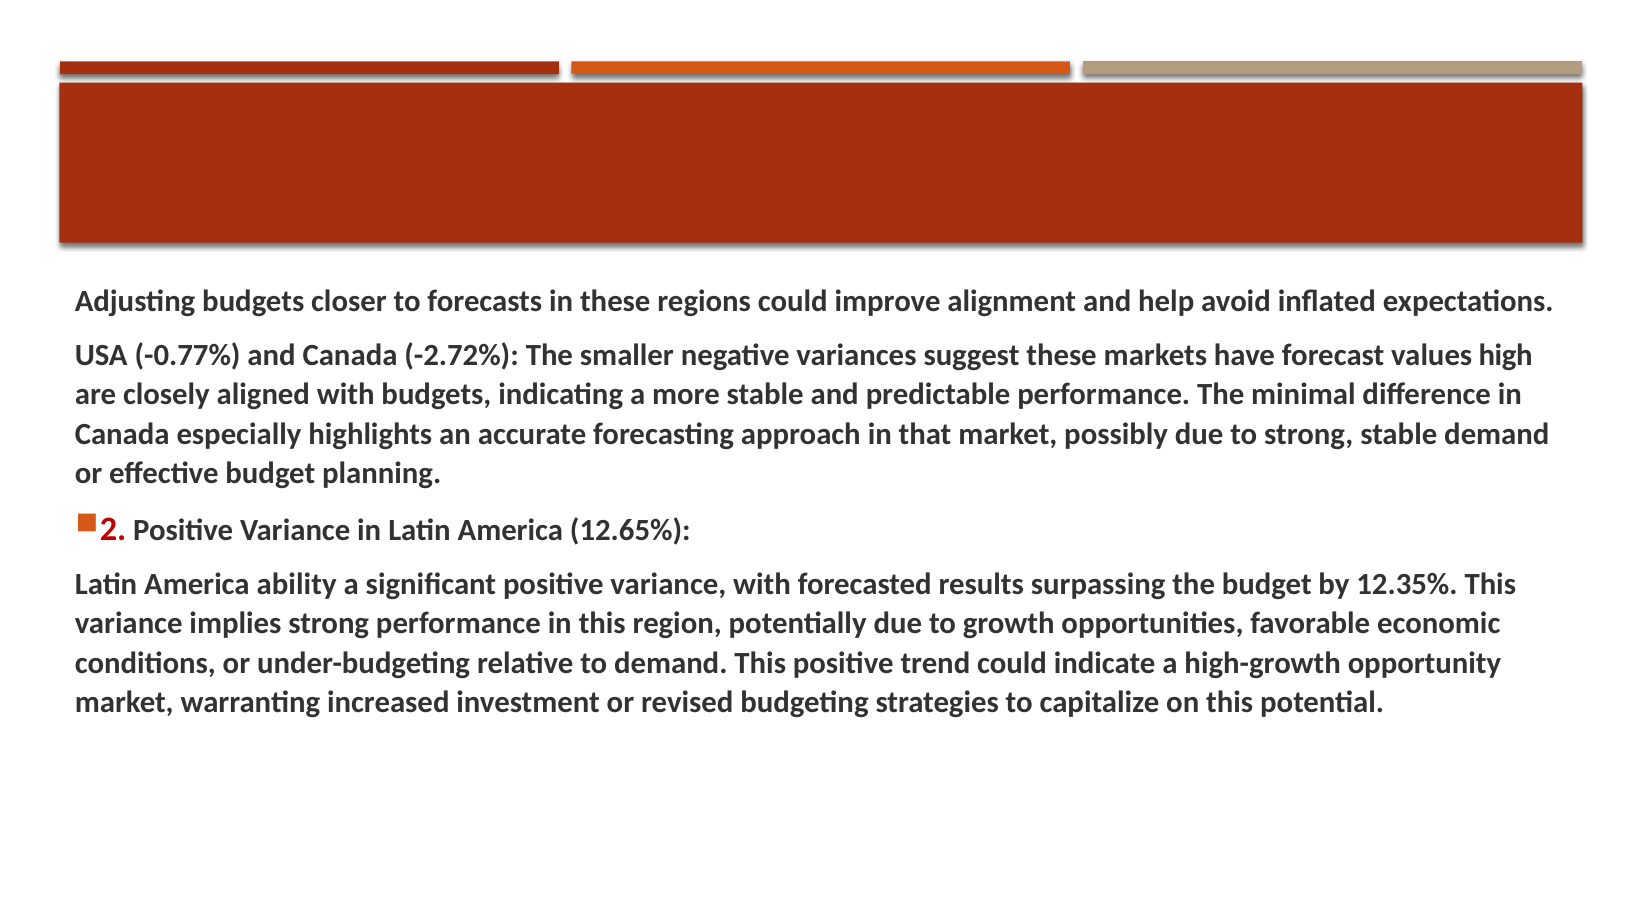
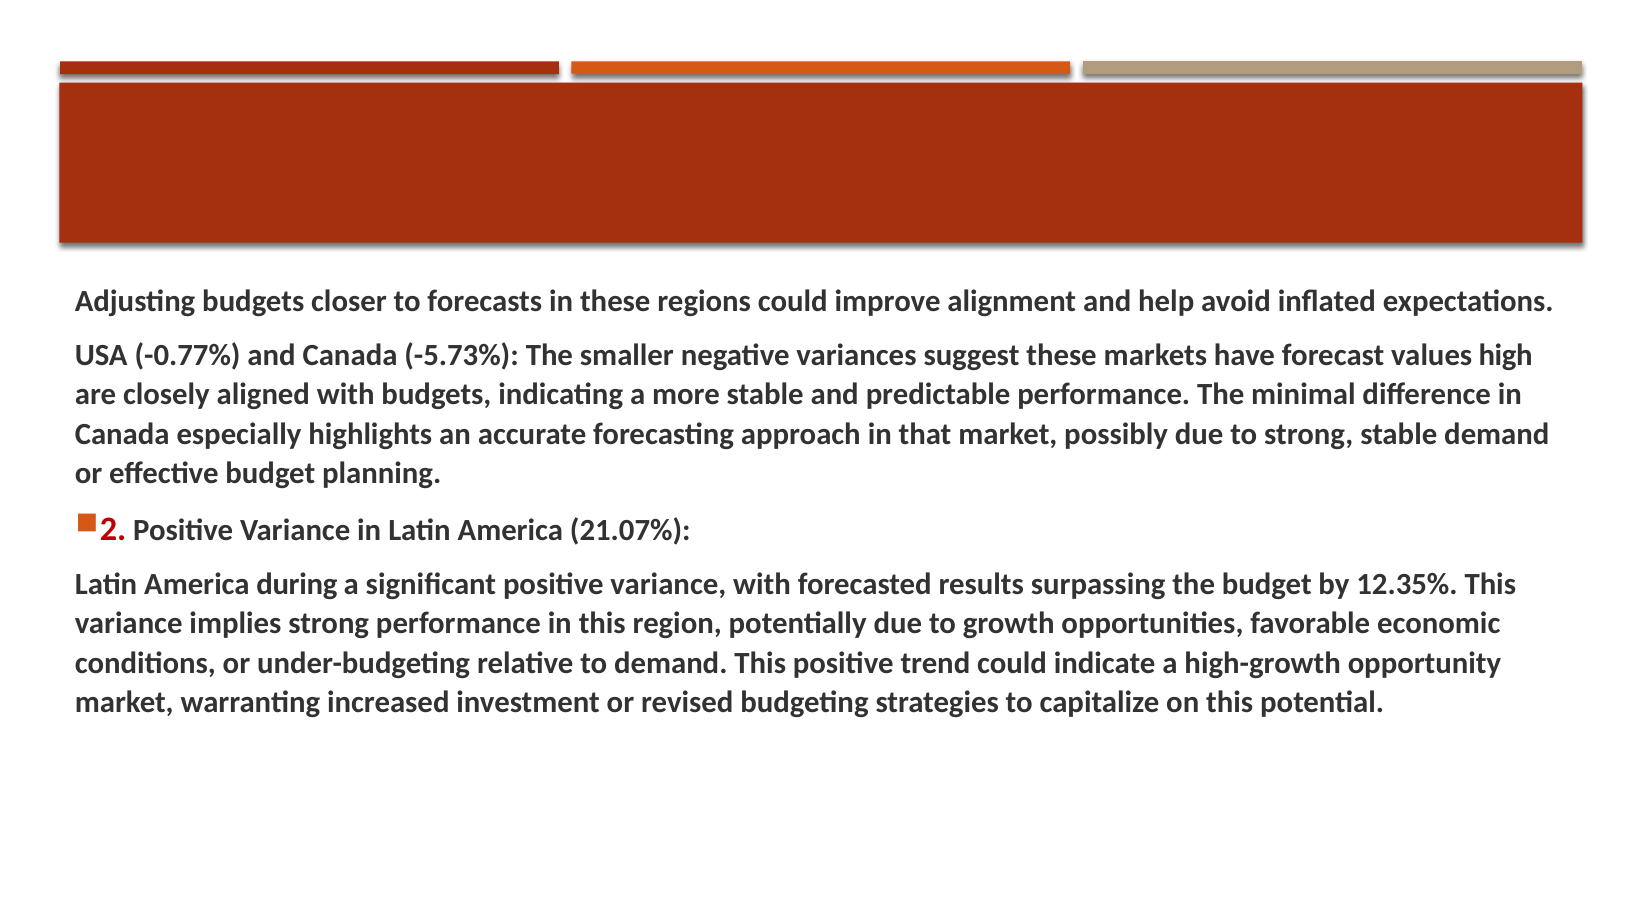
-2.72%: -2.72% -> -5.73%
12.65%: 12.65% -> 21.07%
ability: ability -> during
